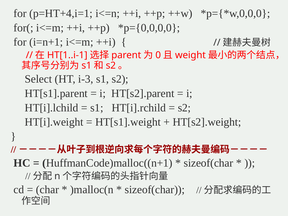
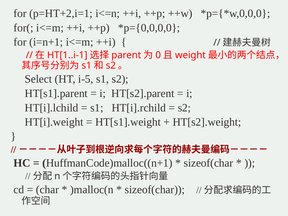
p=HT+4,i=1: p=HT+4,i=1 -> p=HT+2,i=1
i-3: i-3 -> i-5
